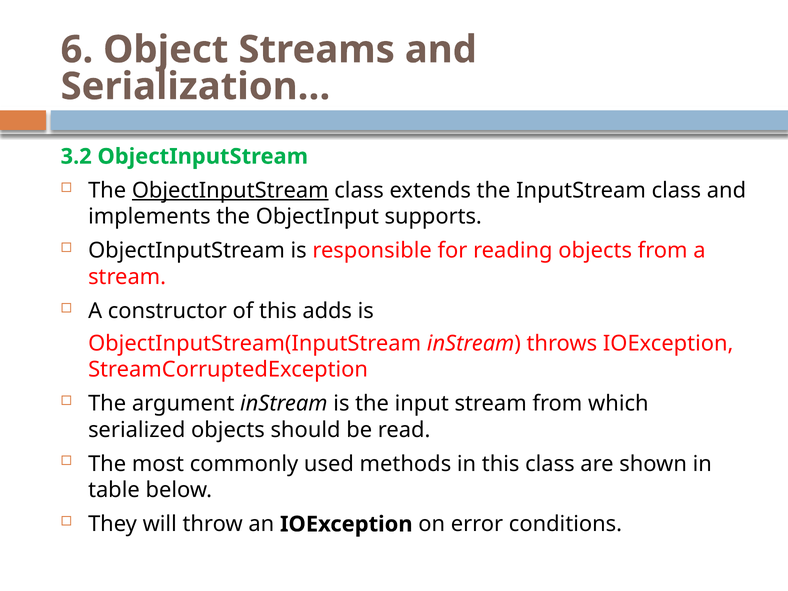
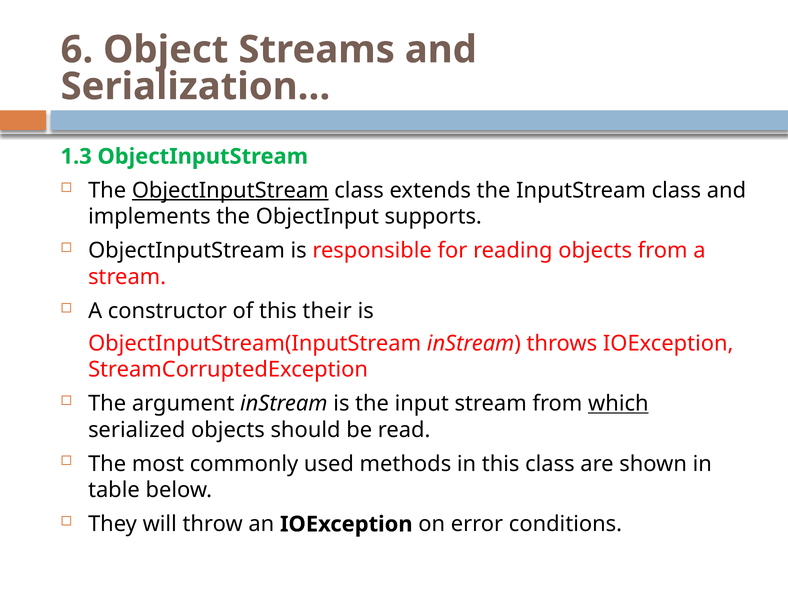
3.2: 3.2 -> 1.3
adds: adds -> their
which underline: none -> present
